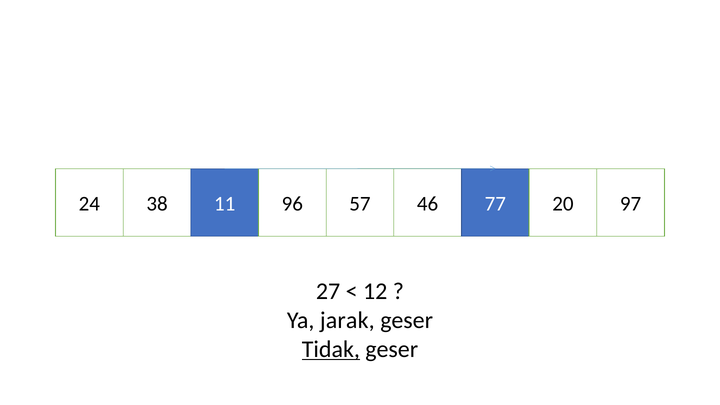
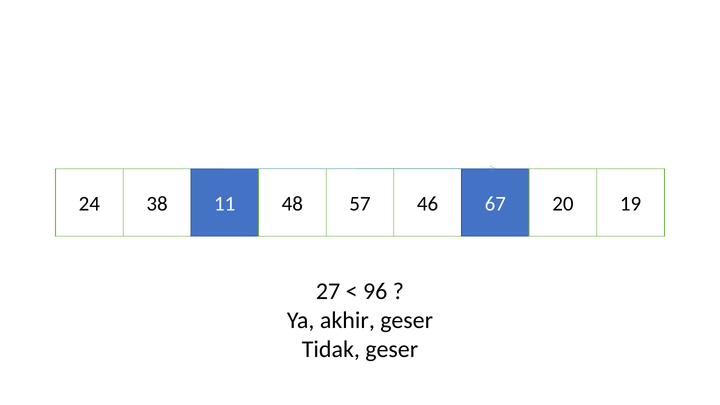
96: 96 -> 48
77: 77 -> 67
97: 97 -> 19
12: 12 -> 96
jarak: jarak -> akhir
Tidak underline: present -> none
